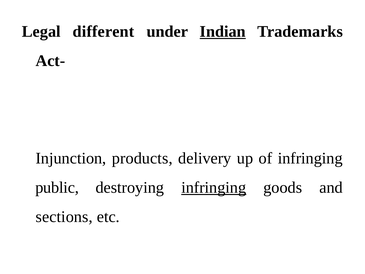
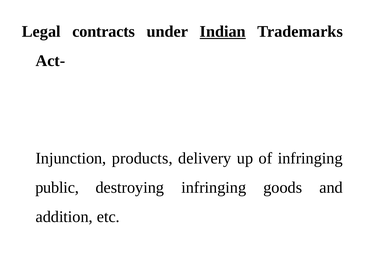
different: different -> contracts
infringing at (214, 187) underline: present -> none
sections: sections -> addition
